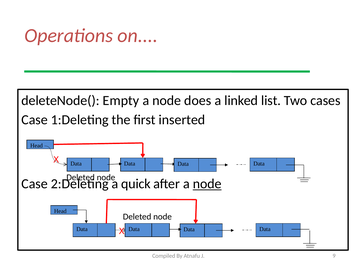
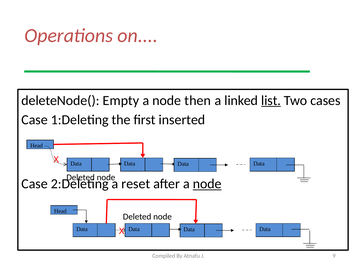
does: does -> then
list underline: none -> present
quick: quick -> reset
